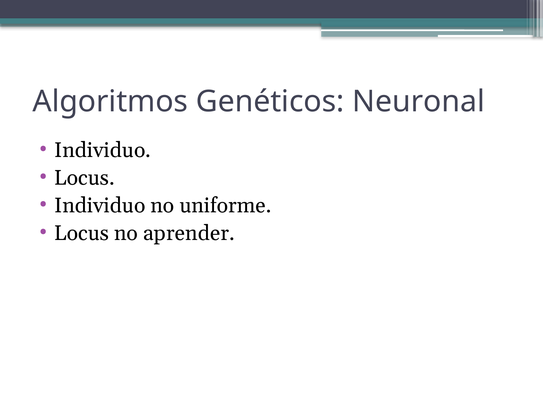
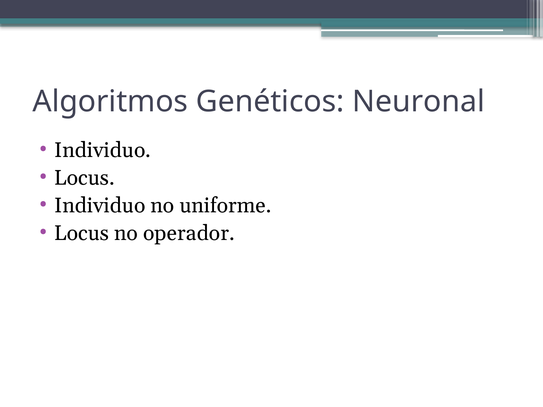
aprender: aprender -> operador
